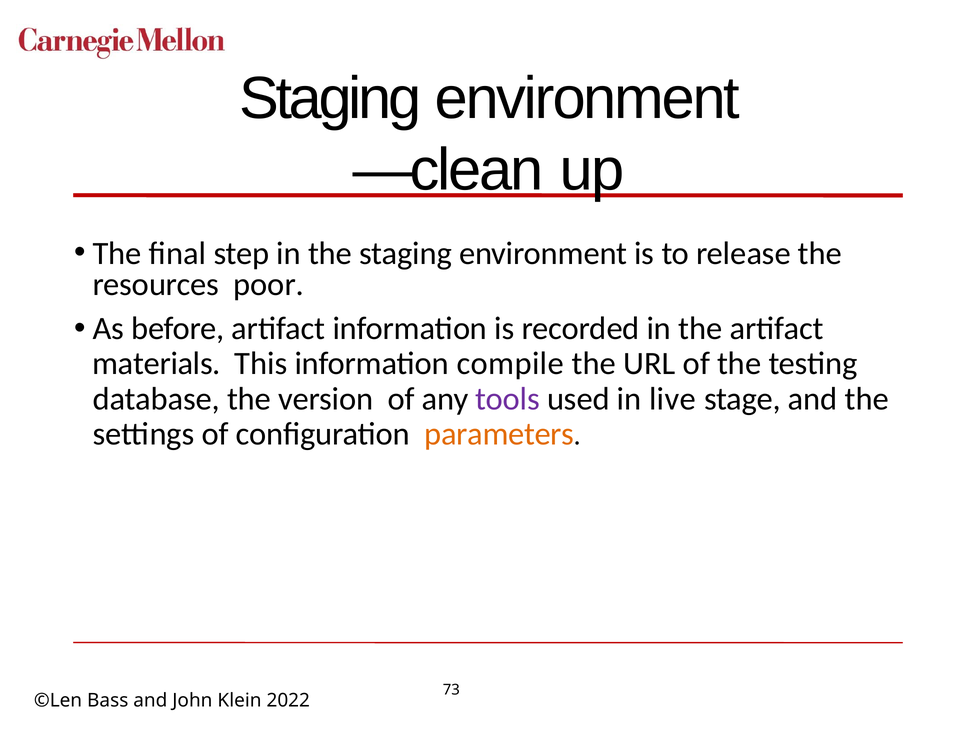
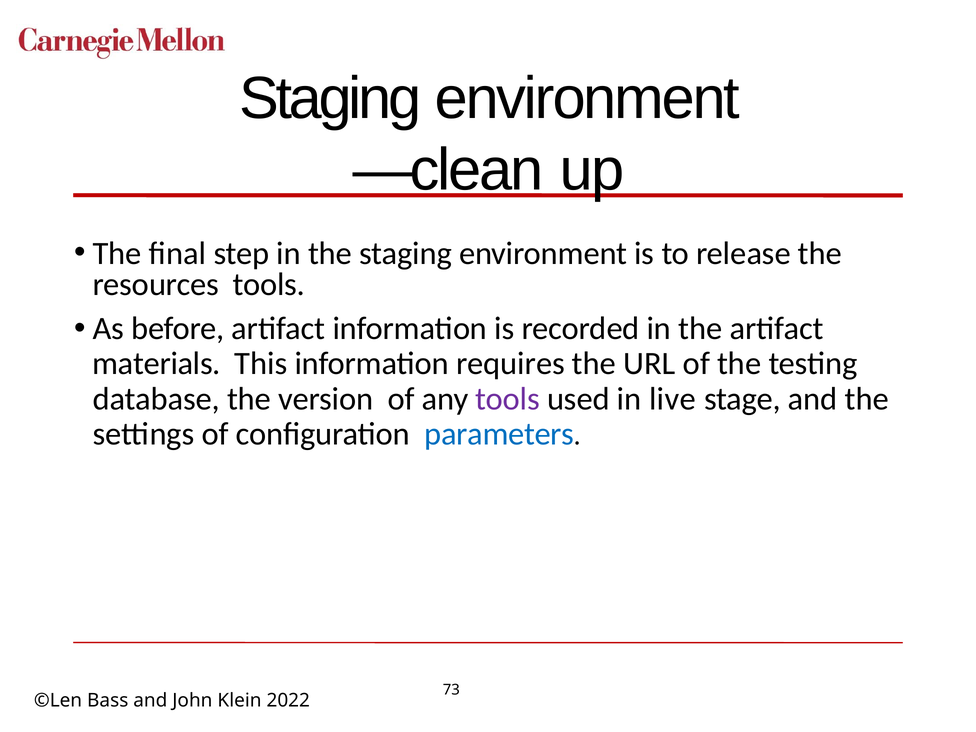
resources poor: poor -> tools
compile: compile -> requires
parameters colour: orange -> blue
